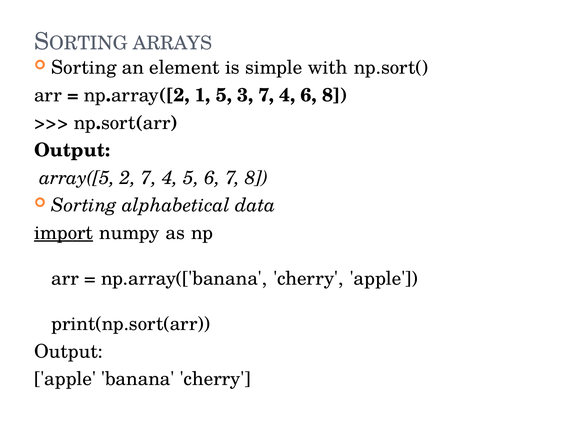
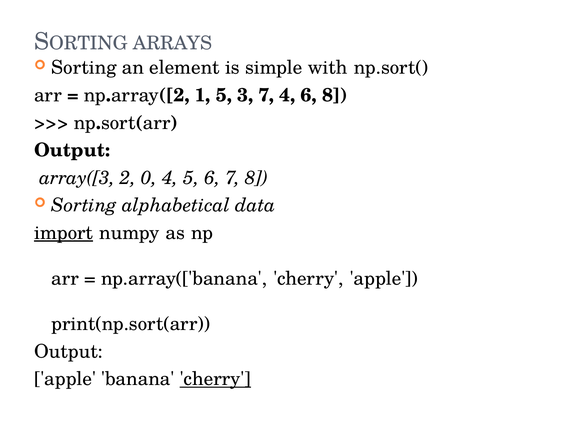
array([5: array([5 -> array([3
2 7: 7 -> 0
cherry at (215, 379) underline: none -> present
